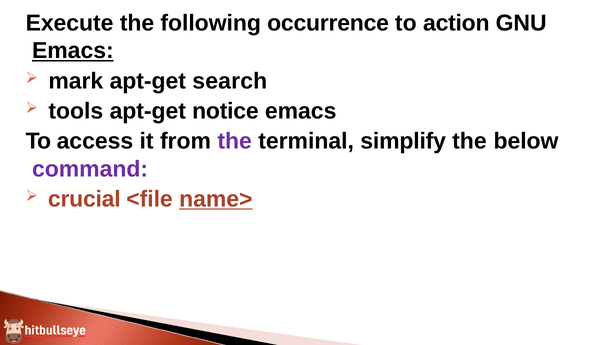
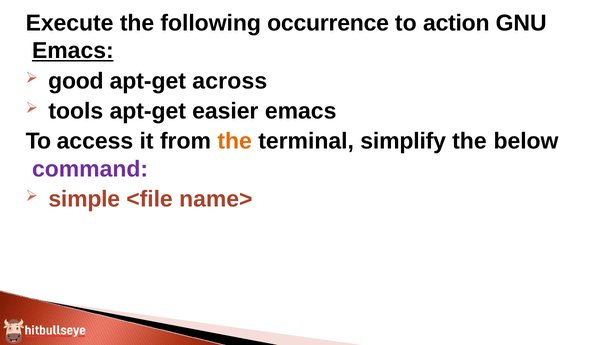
mark: mark -> good
search: search -> across
notice: notice -> easier
the at (235, 141) colour: purple -> orange
crucial: crucial -> simple
name> underline: present -> none
